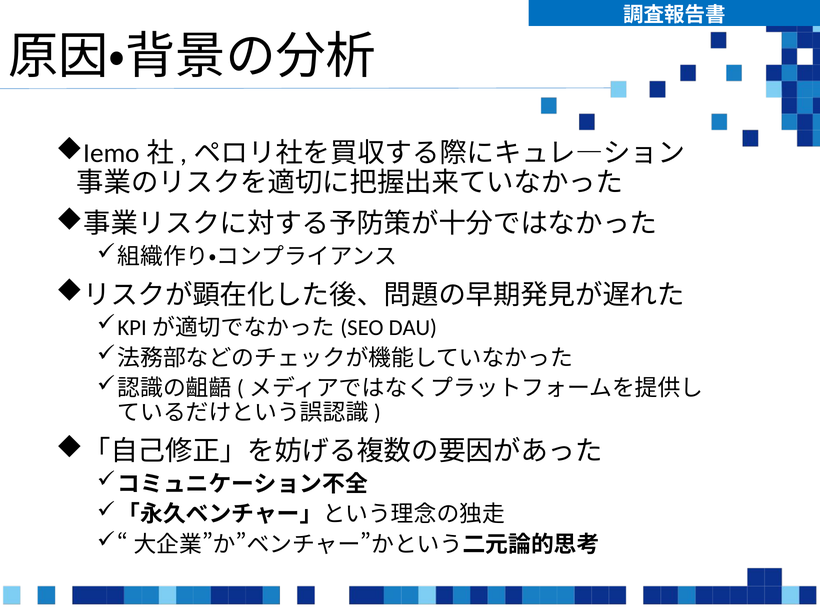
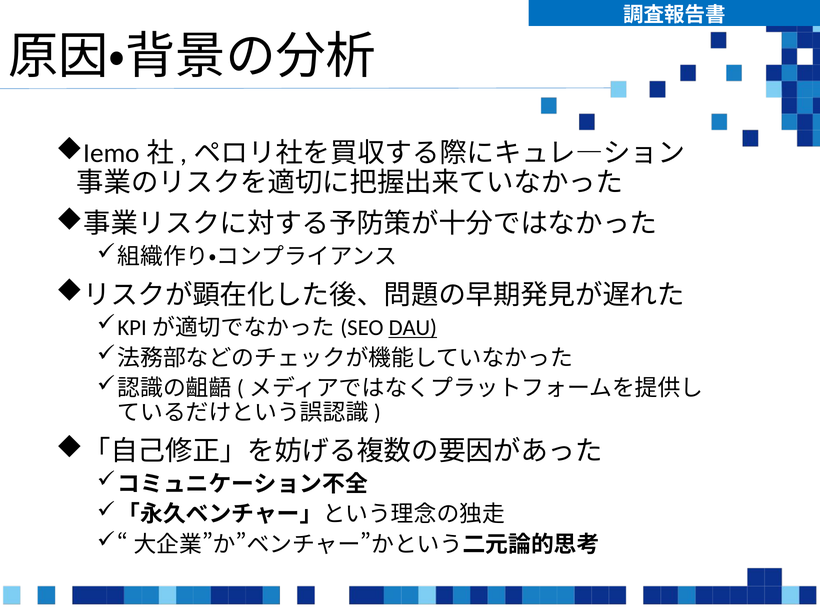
DAU underline: none -> present
